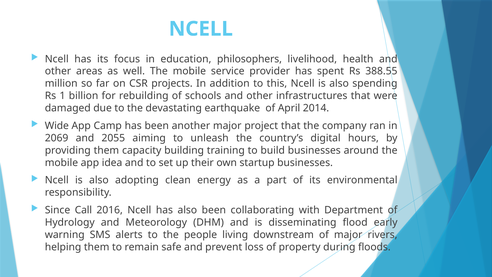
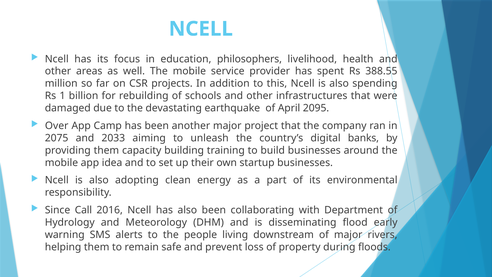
2014: 2014 -> 2095
Wide: Wide -> Over
2069: 2069 -> 2075
2055: 2055 -> 2033
hours: hours -> banks
